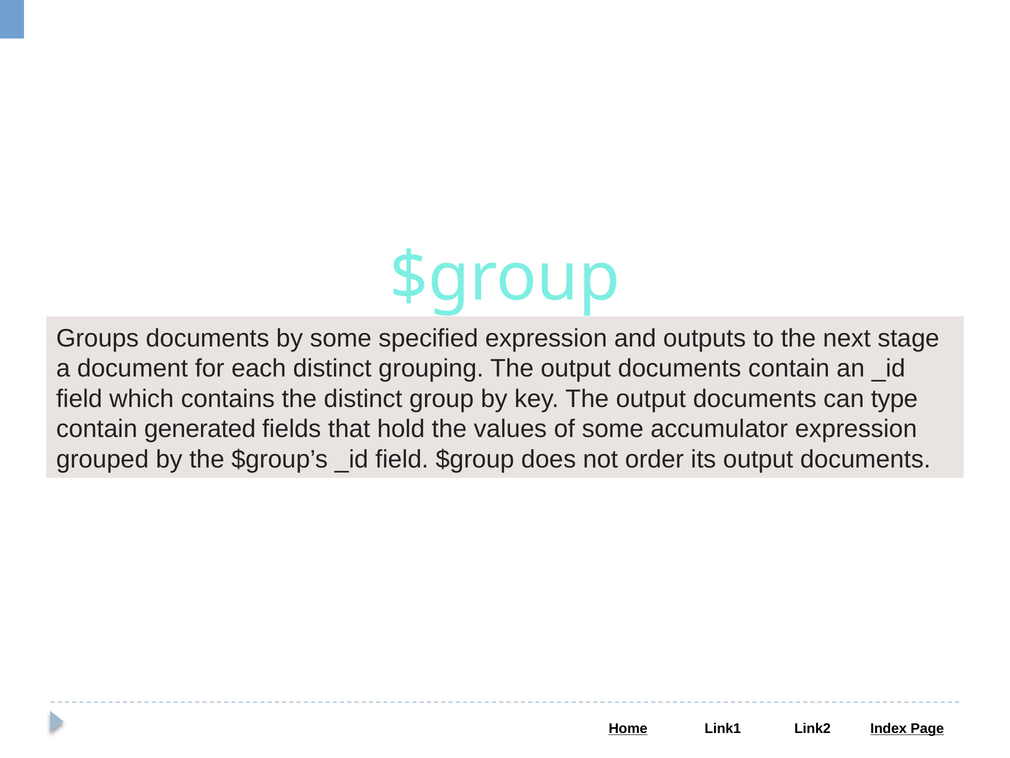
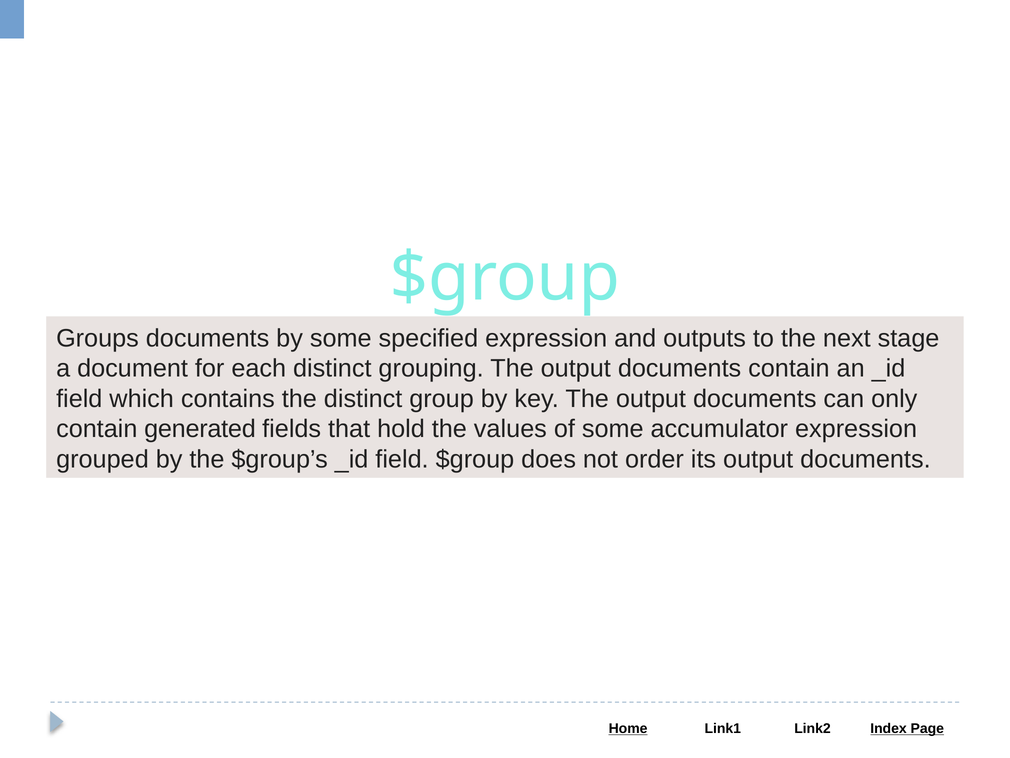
type: type -> only
